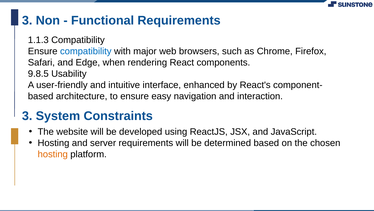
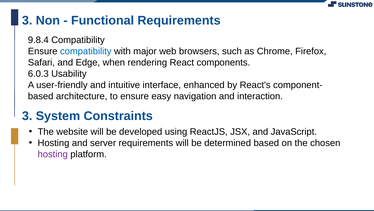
1.1.3: 1.1.3 -> 9.8.4
9.8.5: 9.8.5 -> 6.0.3
hosting at (53, 154) colour: orange -> purple
